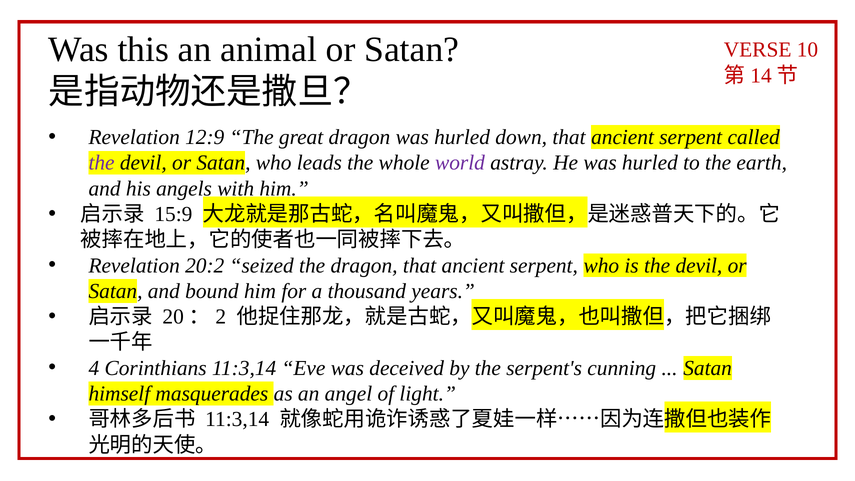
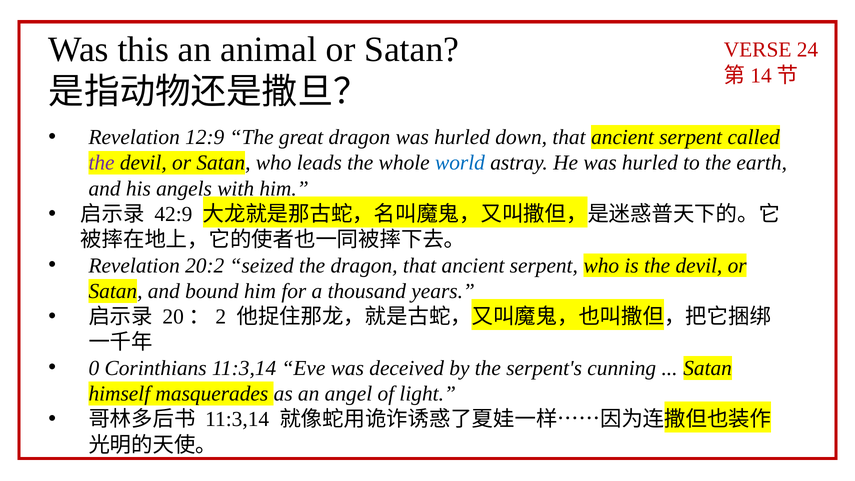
10: 10 -> 24
world colour: purple -> blue
15:9: 15:9 -> 42:9
4: 4 -> 0
